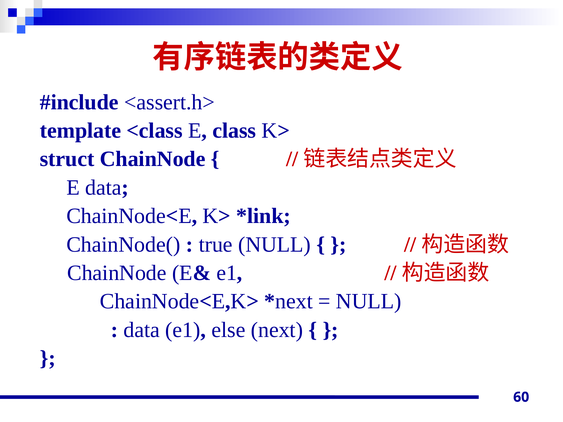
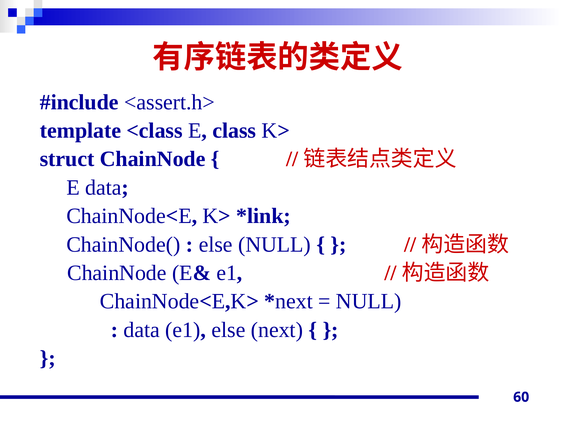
true at (216, 245): true -> else
